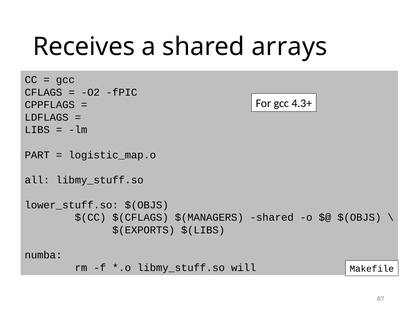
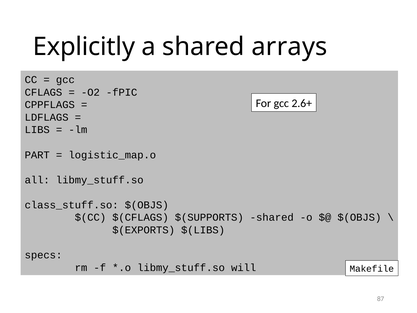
Receives: Receives -> Explicitly
4.3+: 4.3+ -> 2.6+
lower_stuff.so: lower_stuff.so -> class_stuff.so
$(MANAGERS: $(MANAGERS -> $(SUPPORTS
numba: numba -> specs
